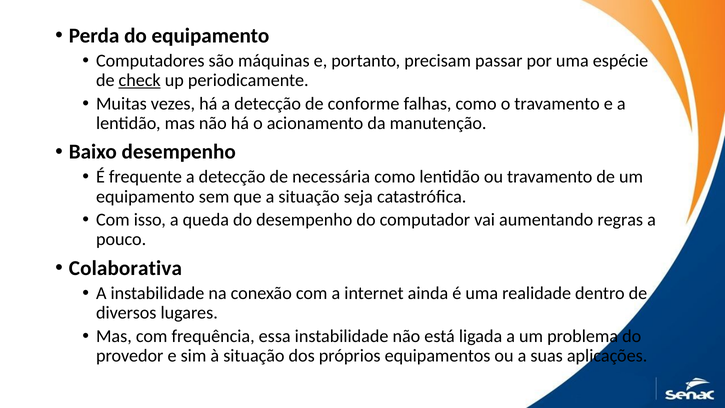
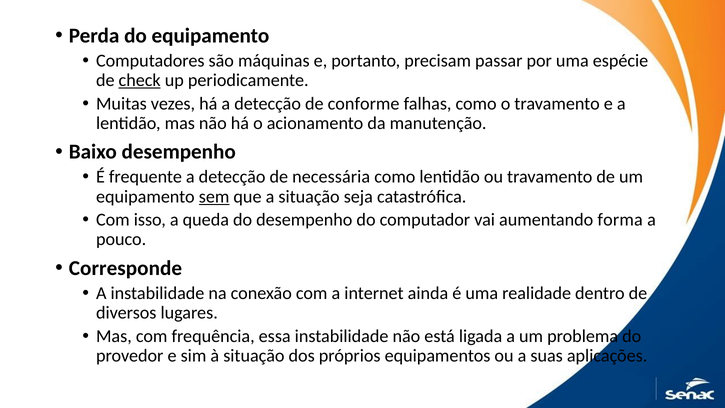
sem underline: none -> present
regras: regras -> forma
Colaborativa: Colaborativa -> Corresponde
